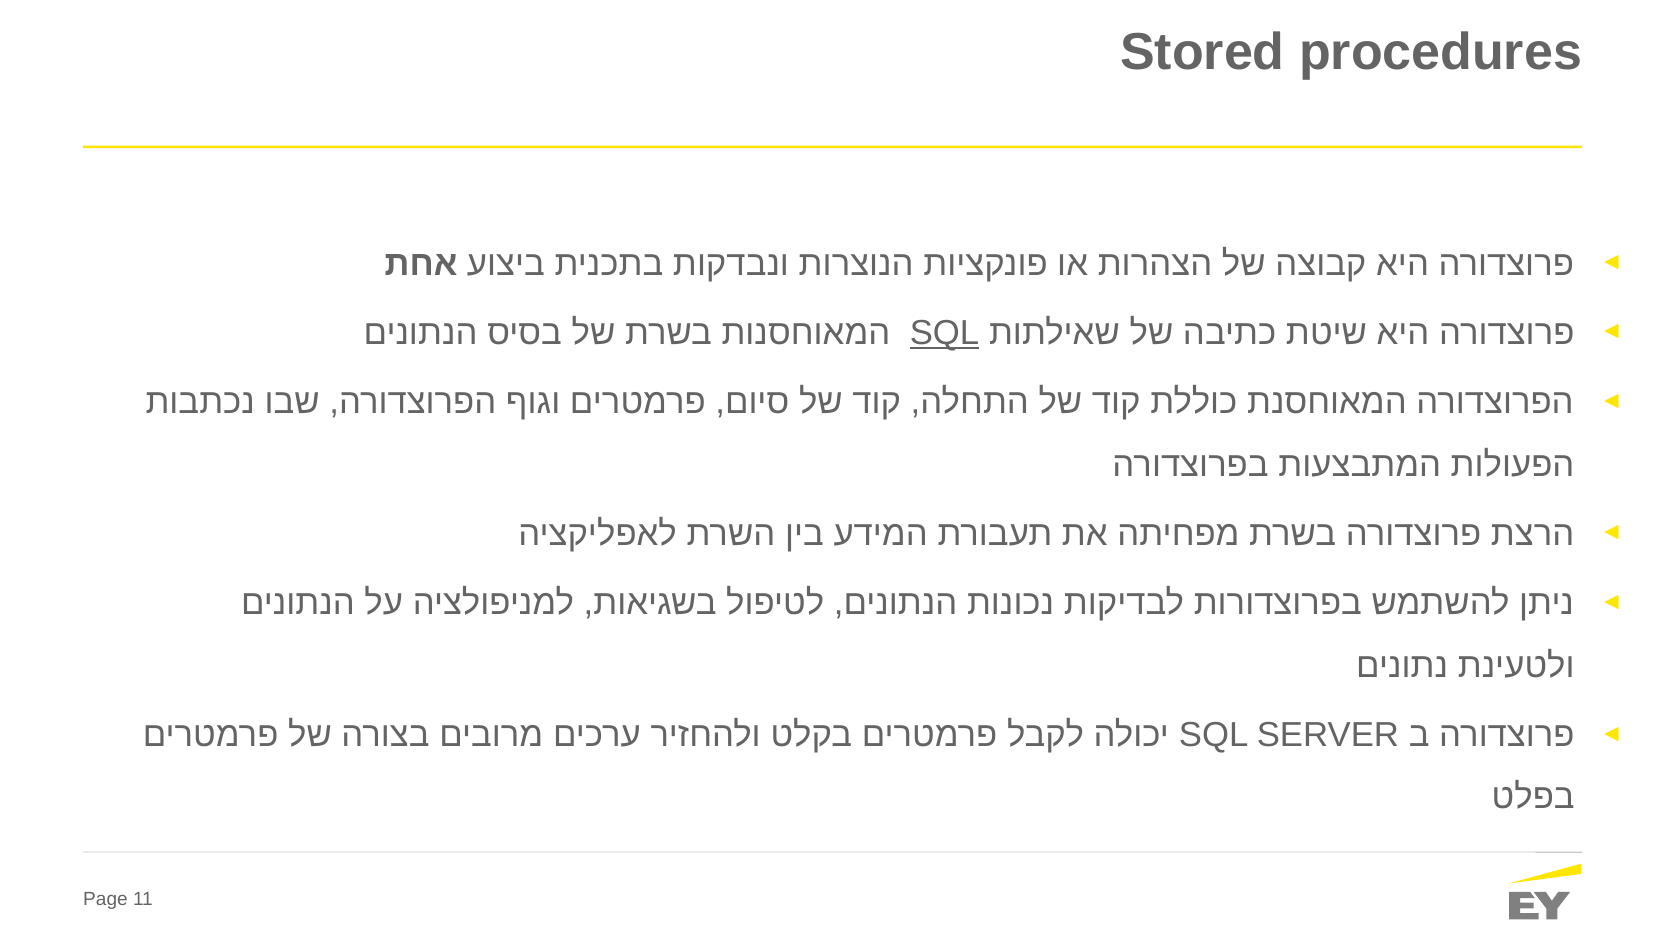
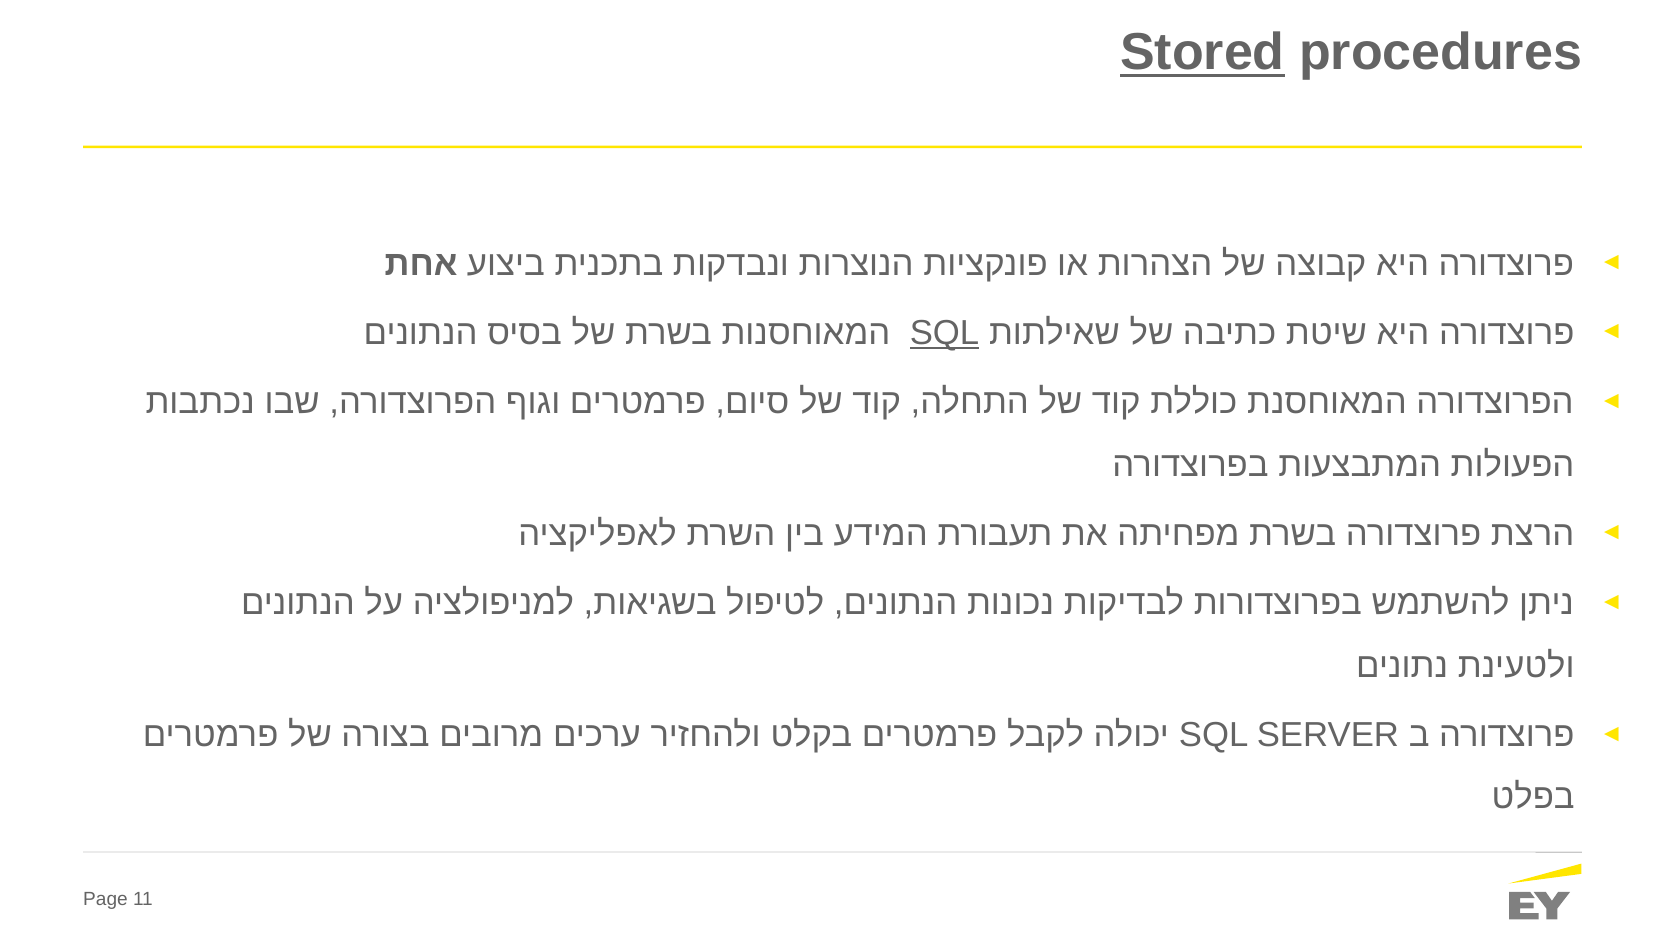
Stored underline: none -> present
